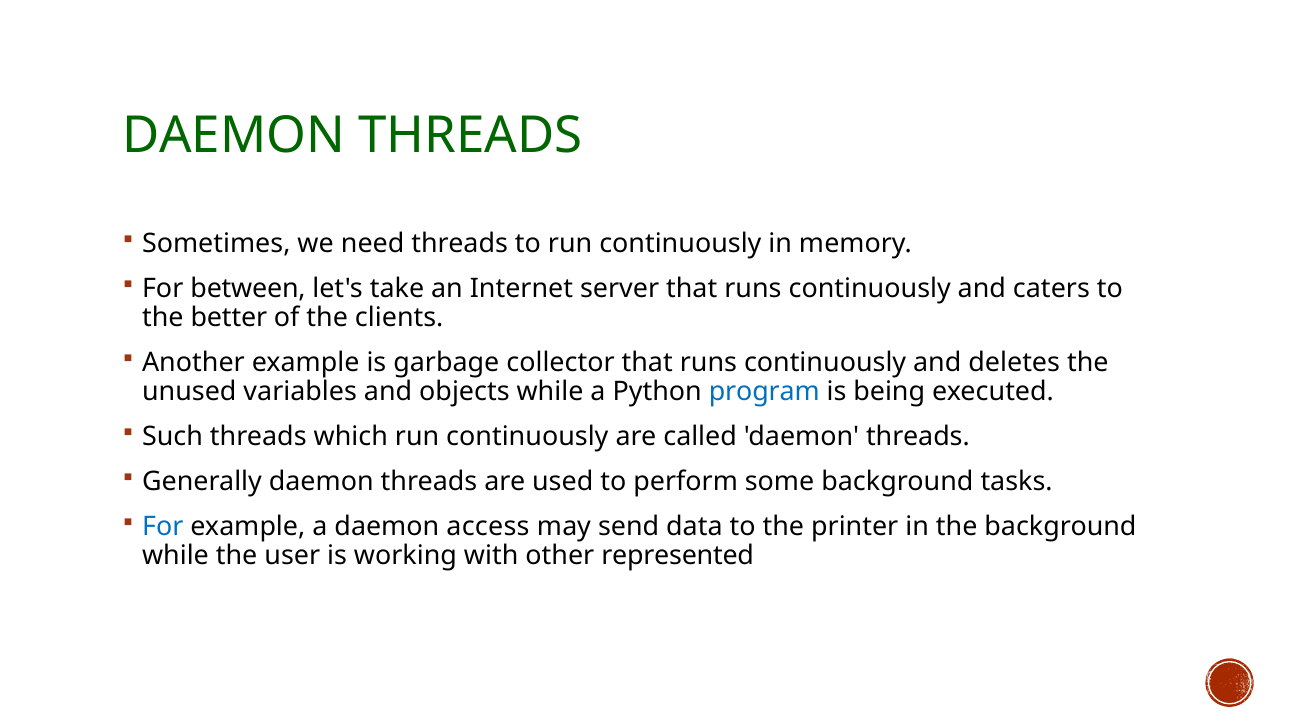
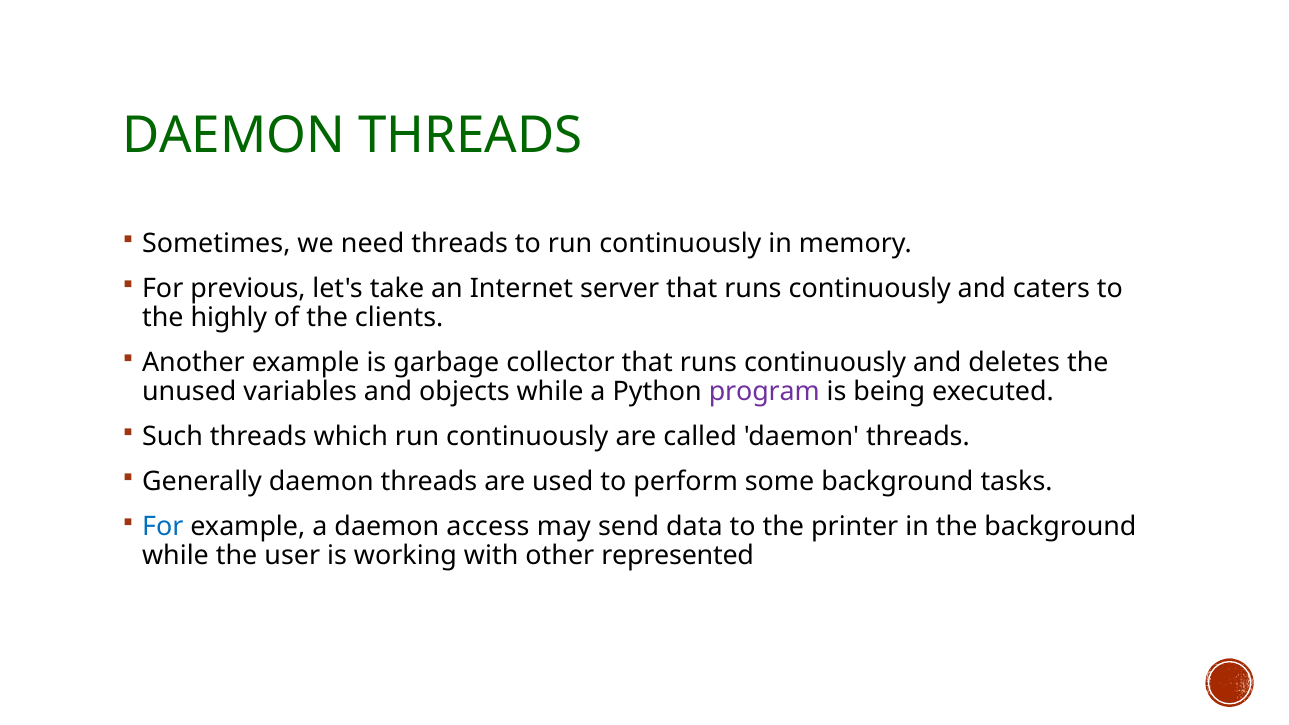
between: between -> previous
better: better -> highly
program colour: blue -> purple
